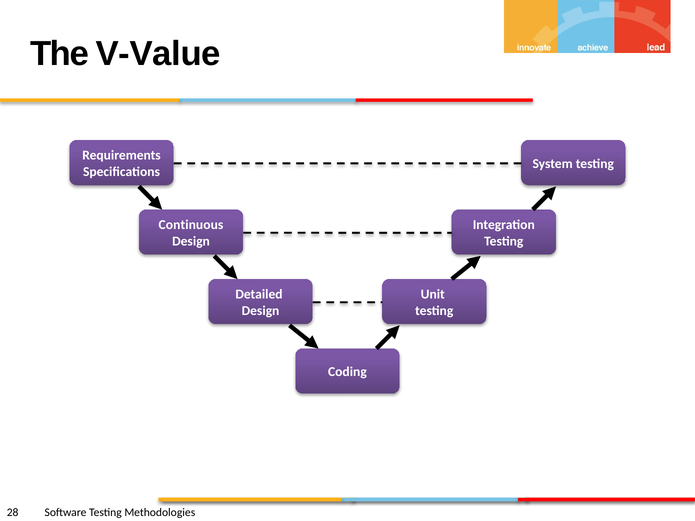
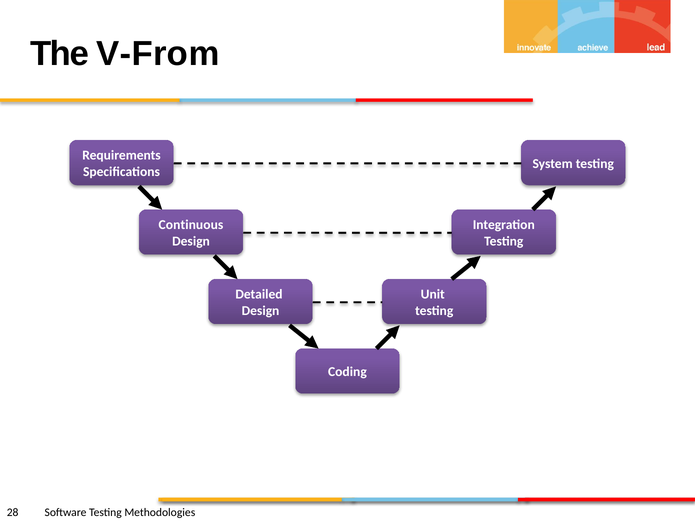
V-Value: V-Value -> V-From
